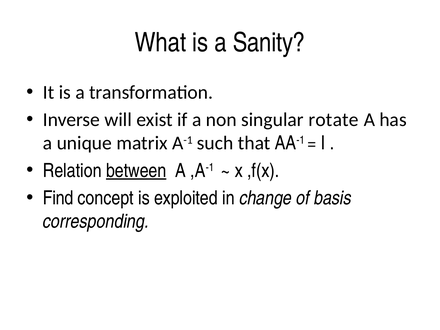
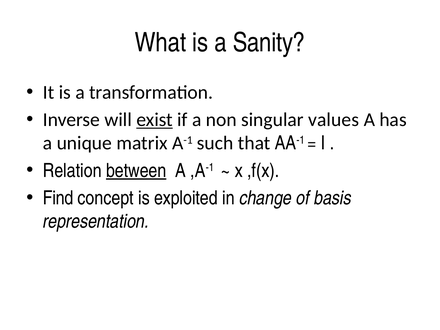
exist underline: none -> present
rotate: rotate -> values
corresponding: corresponding -> representation
